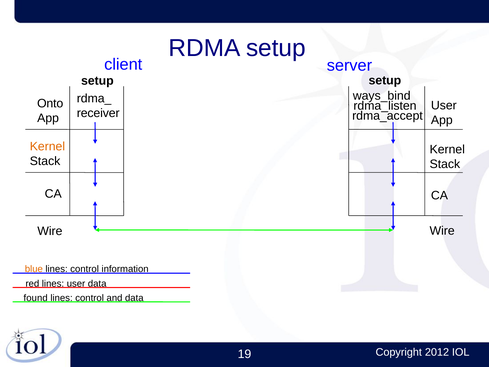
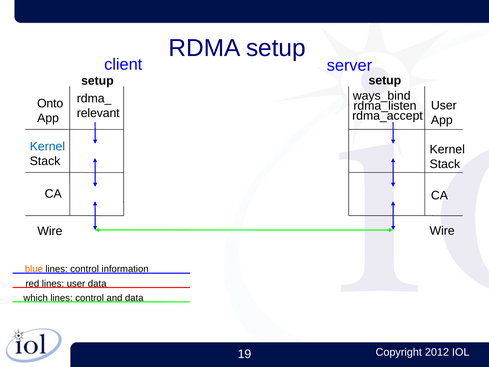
receiver: receiver -> relevant
Kernel at (47, 146) colour: orange -> blue
found: found -> which
